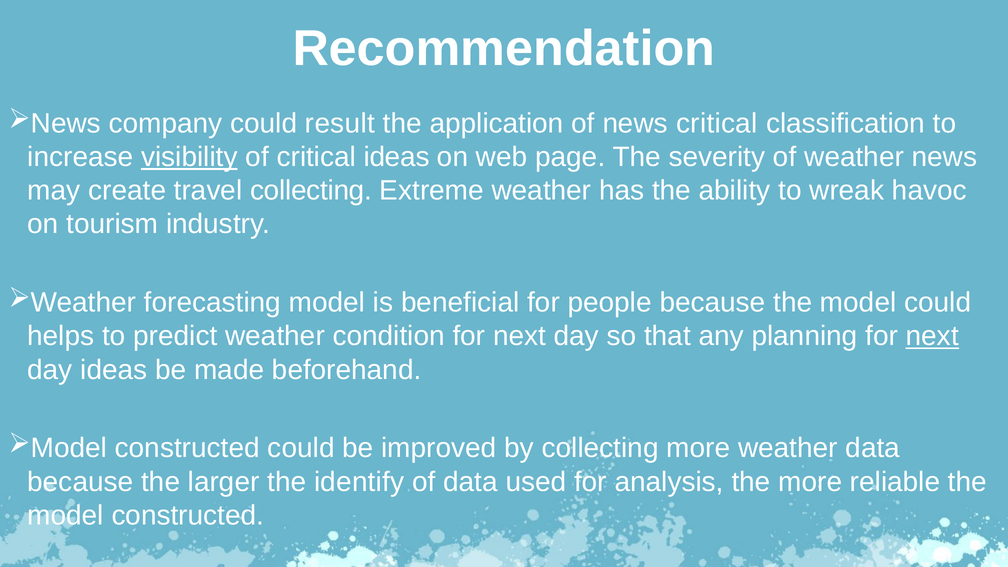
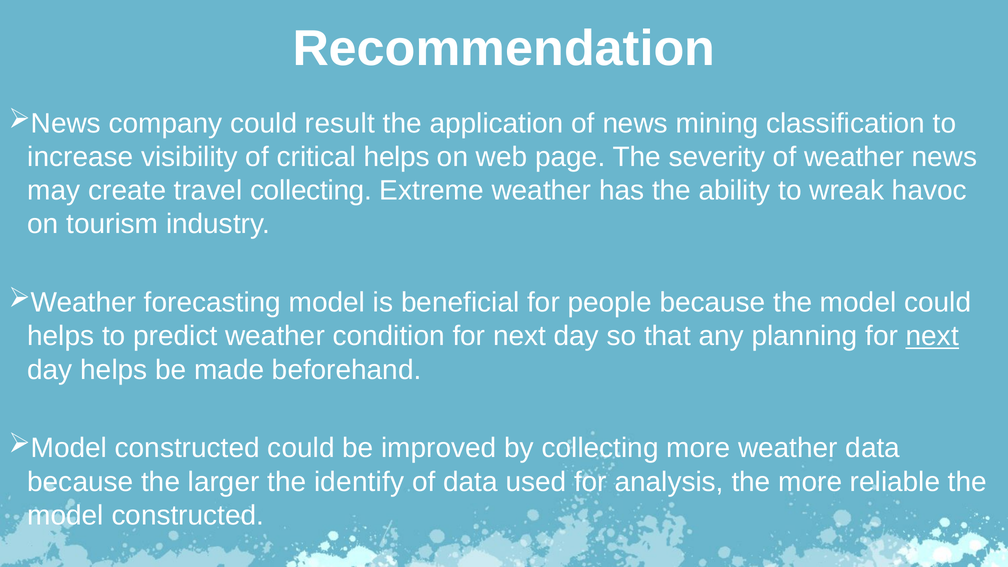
news critical: critical -> mining
visibility underline: present -> none
critical ideas: ideas -> helps
day ideas: ideas -> helps
